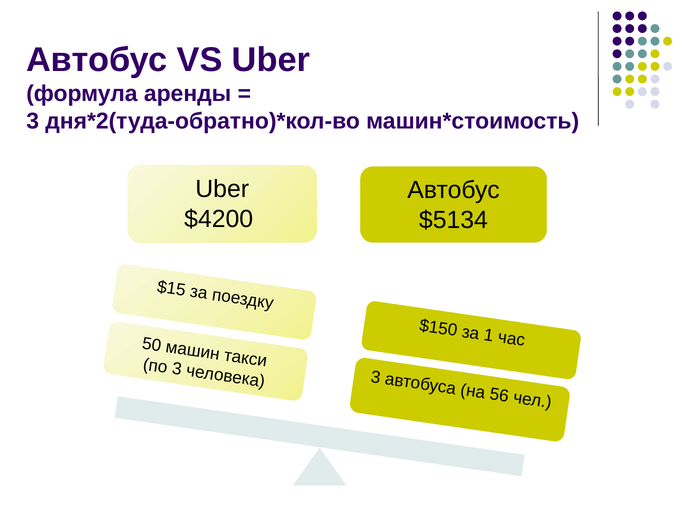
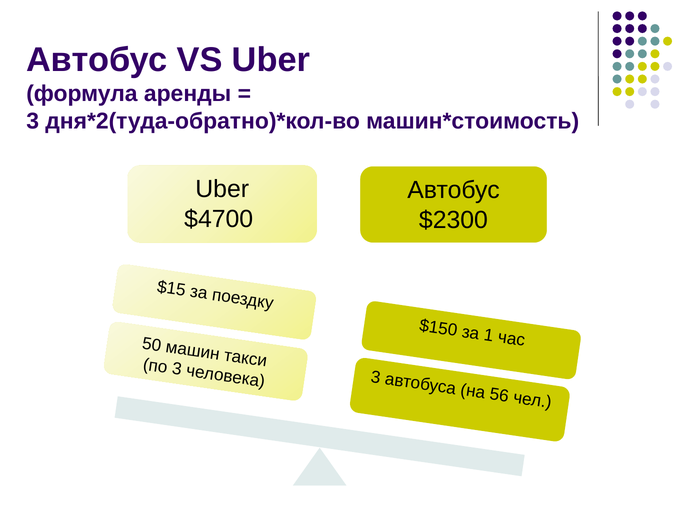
$4200: $4200 -> $4700
$5134: $5134 -> $2300
